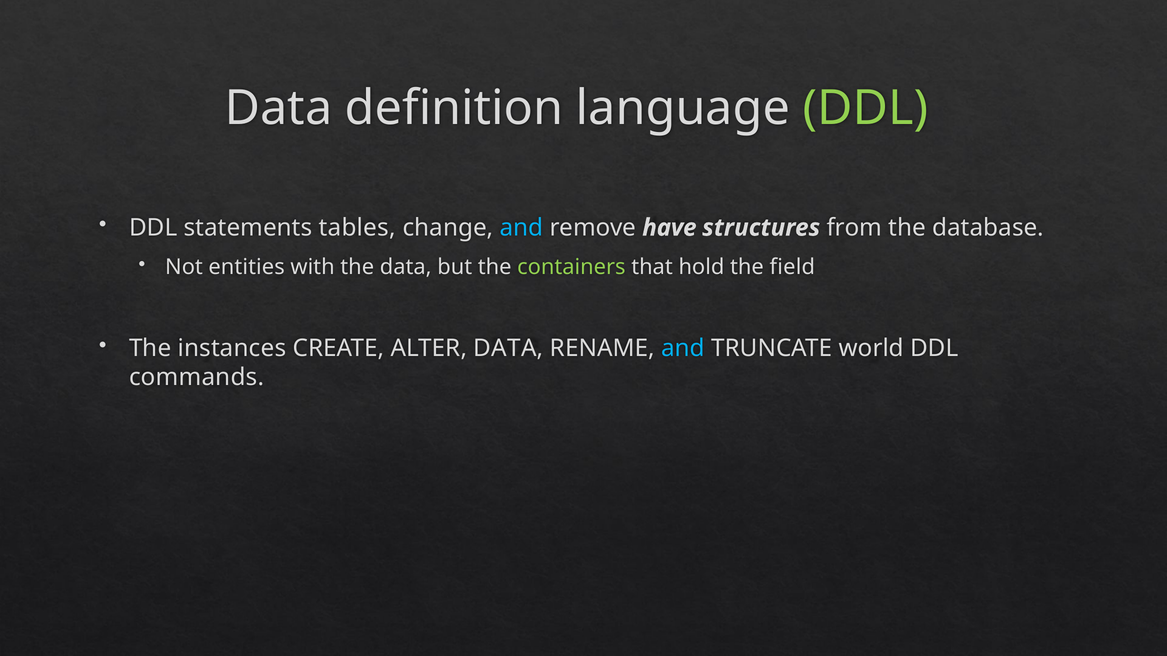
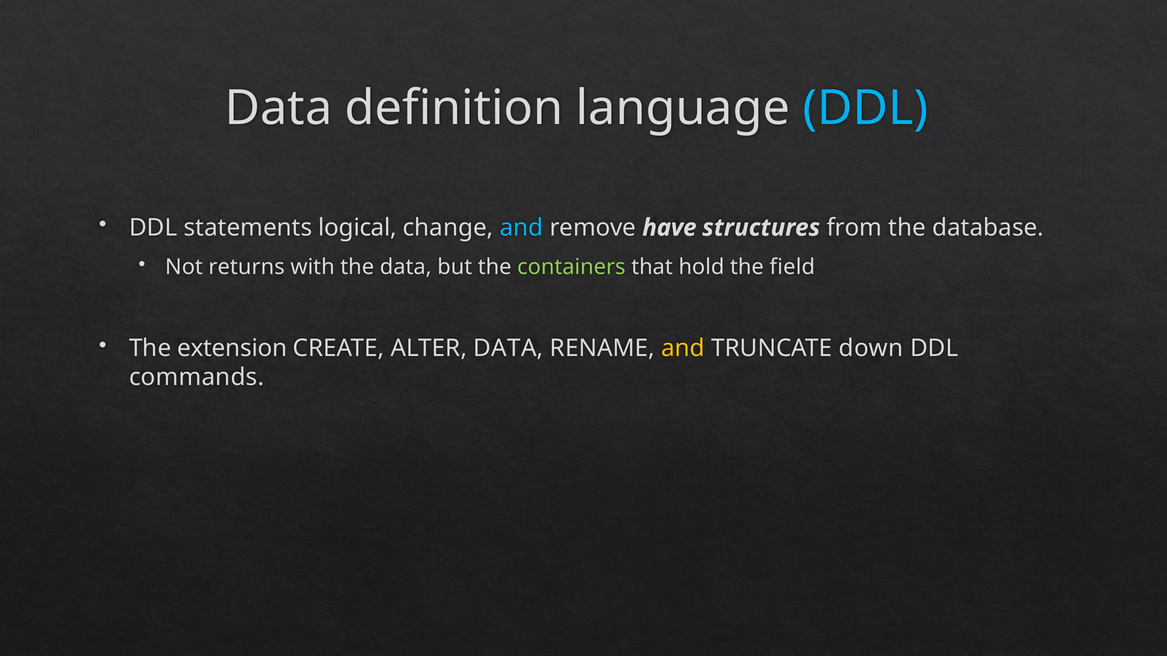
DDL at (865, 108) colour: light green -> light blue
tables: tables -> logical
entities: entities -> returns
instances: instances -> extension
and at (683, 348) colour: light blue -> yellow
world: world -> down
